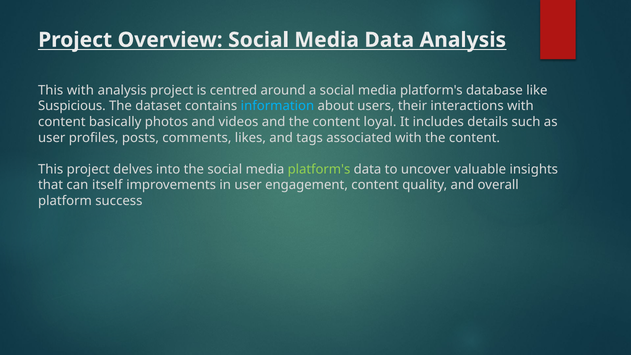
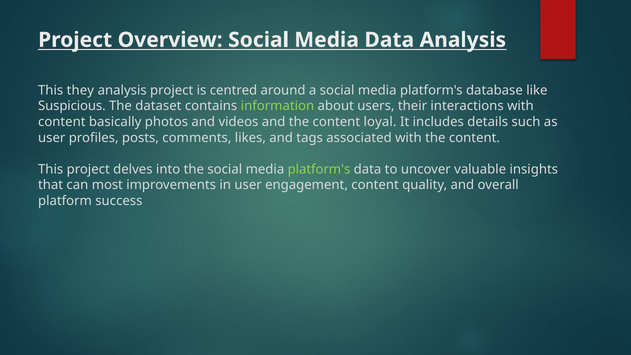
This with: with -> they
information colour: light blue -> light green
itself: itself -> most
